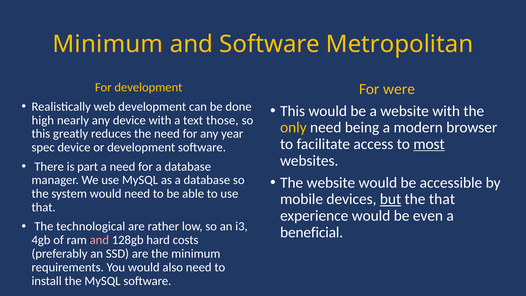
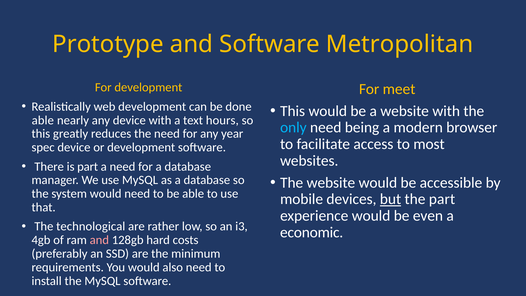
Minimum at (108, 44): Minimum -> Prototype
were: were -> meet
high at (43, 120): high -> able
those: those -> hours
only colour: yellow -> light blue
most underline: present -> none
the that: that -> part
beneficial: beneficial -> economic
